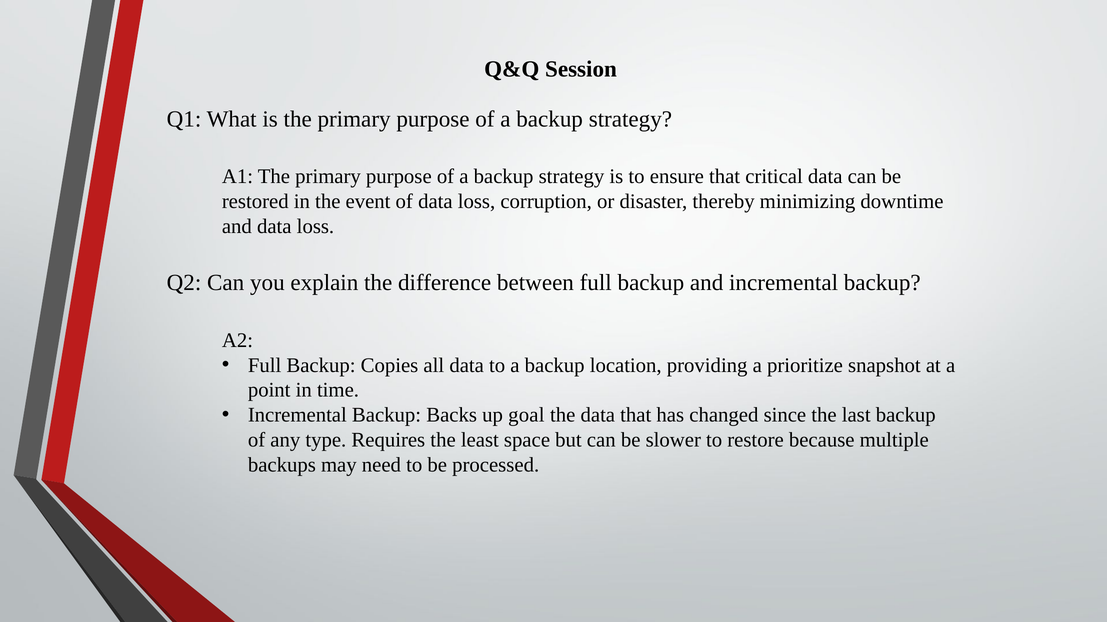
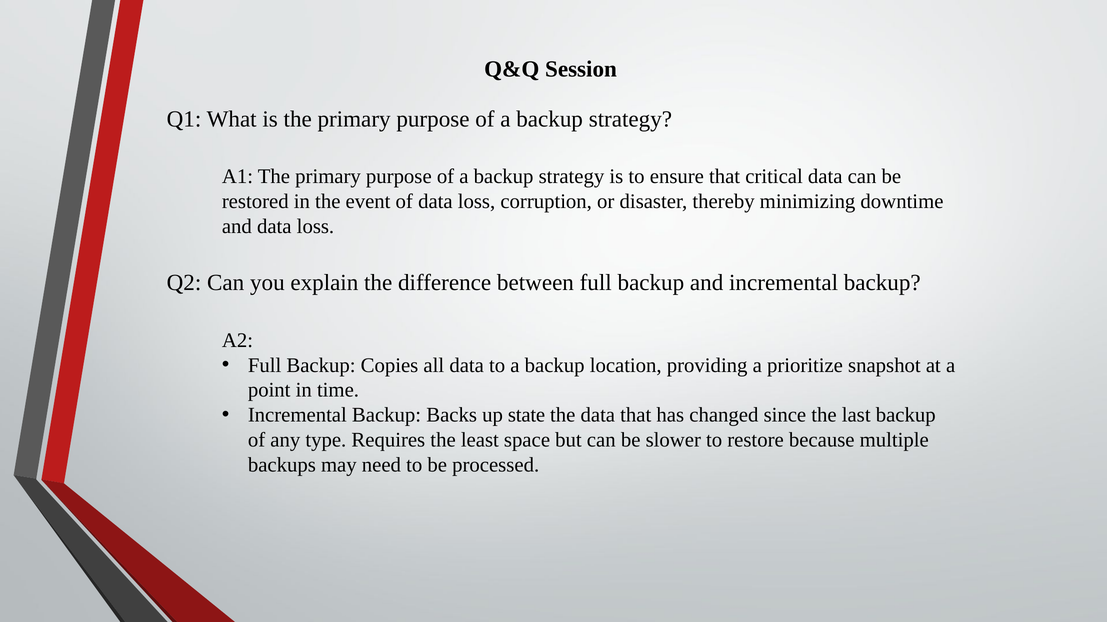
goal: goal -> state
